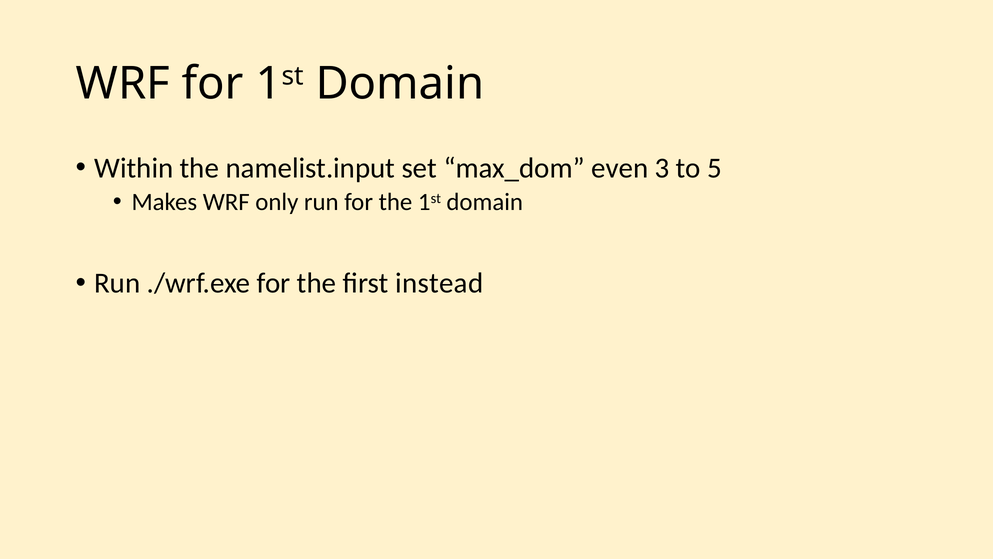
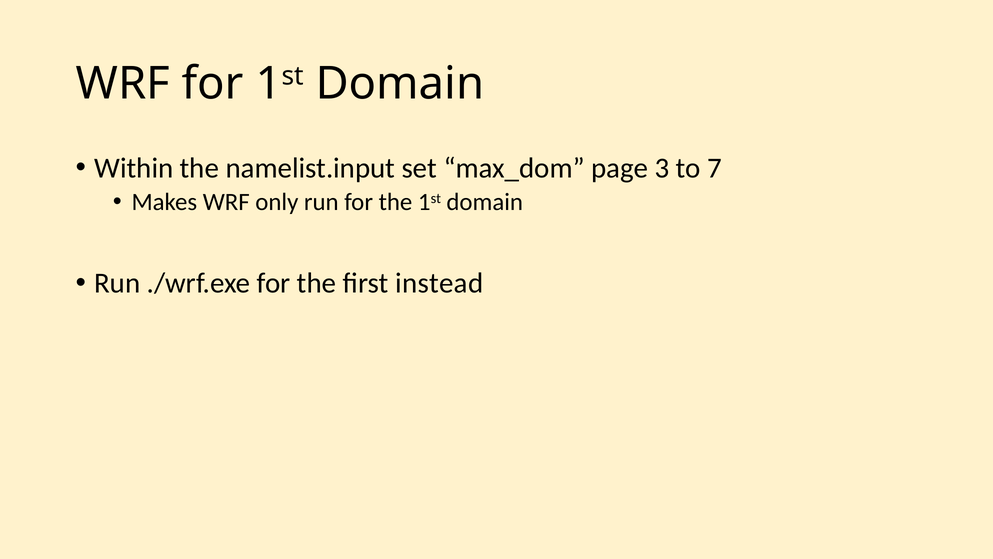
even: even -> page
5: 5 -> 7
